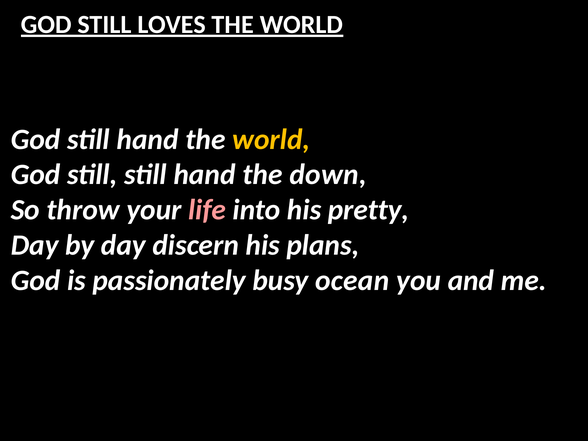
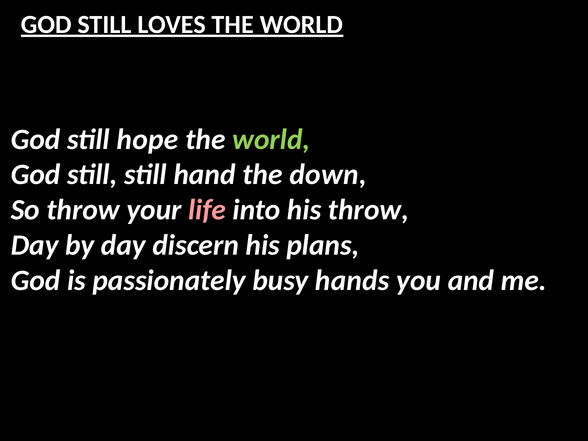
God still hand: hand -> hope
world at (271, 139) colour: yellow -> light green
his pretty: pretty -> throw
ocean: ocean -> hands
